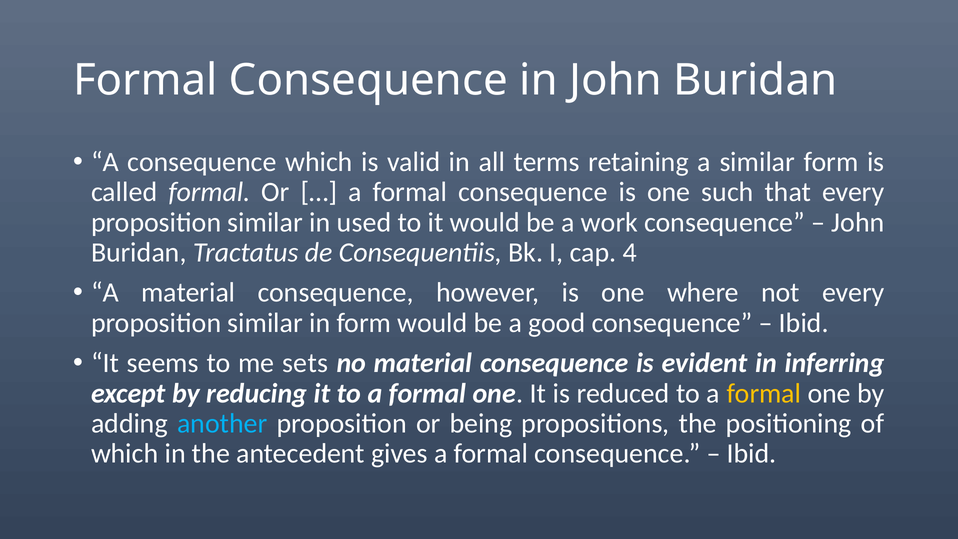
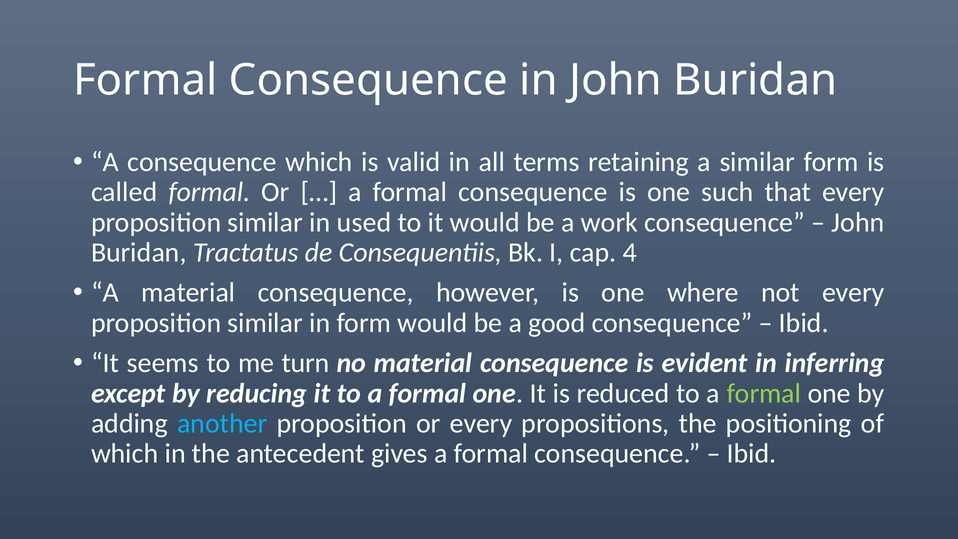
sets: sets -> turn
formal at (764, 393) colour: yellow -> light green
or being: being -> every
